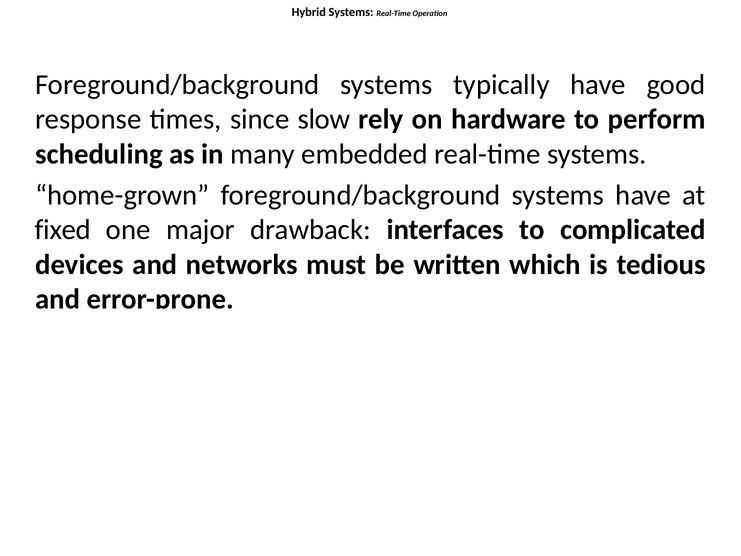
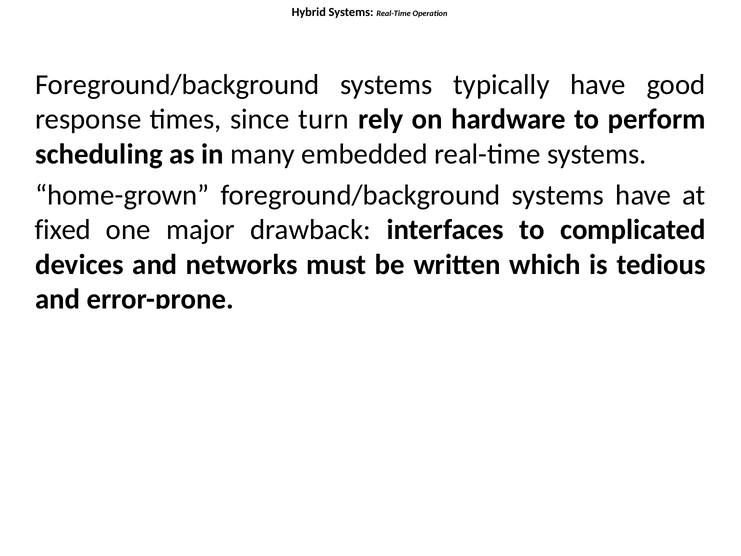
slow: slow -> turn
